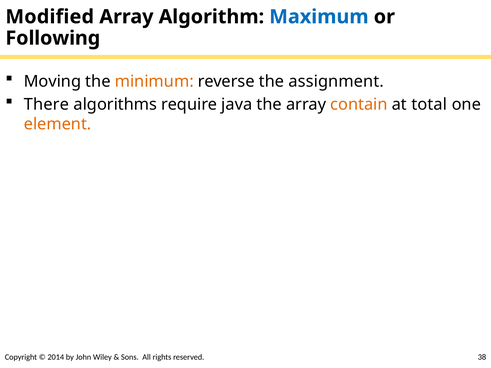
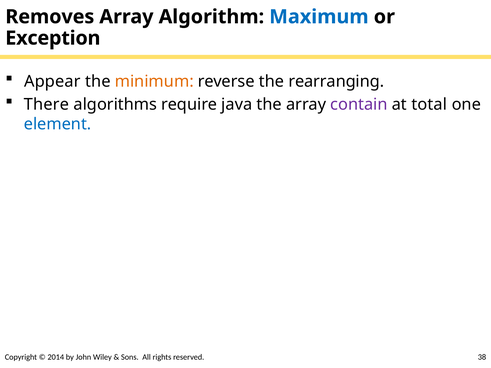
Modified: Modified -> Removes
Following: Following -> Exception
Moving: Moving -> Appear
assignment: assignment -> rearranging
contain colour: orange -> purple
element colour: orange -> blue
